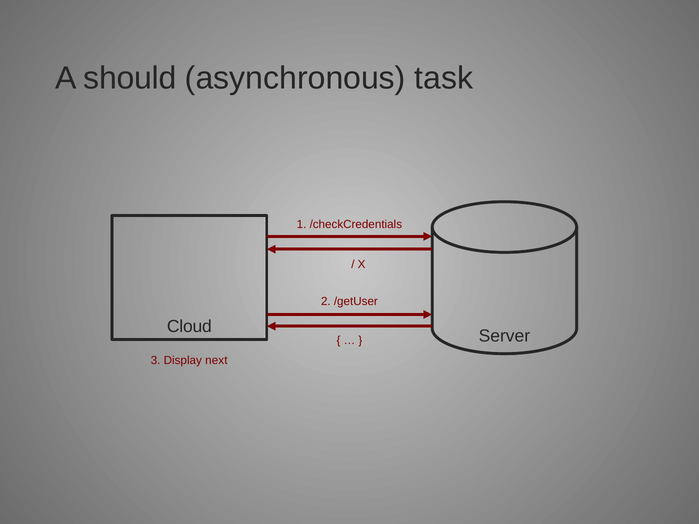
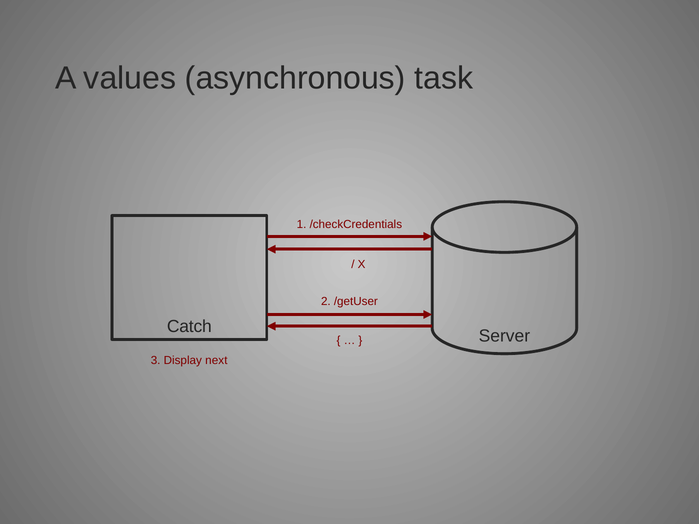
should: should -> values
Cloud: Cloud -> Catch
